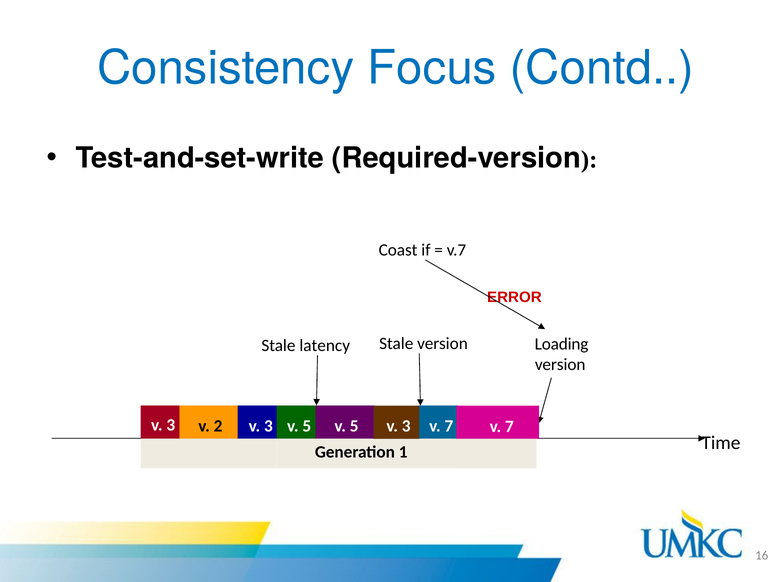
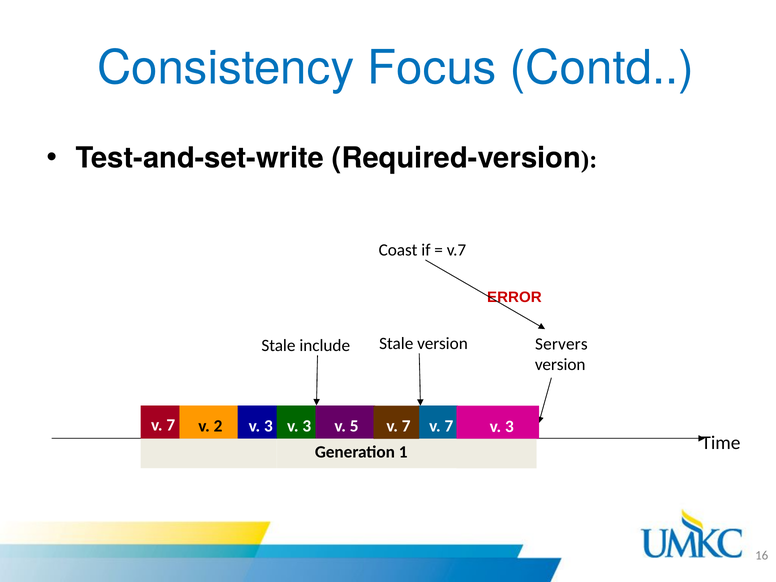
Loading: Loading -> Servers
latency: latency -> include
3 at (171, 425): 3 -> 7
3 v 5: 5 -> 3
3 at (406, 426): 3 -> 7
7 at (509, 426): 7 -> 3
